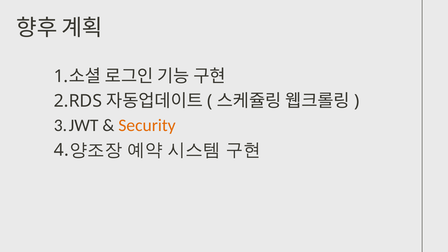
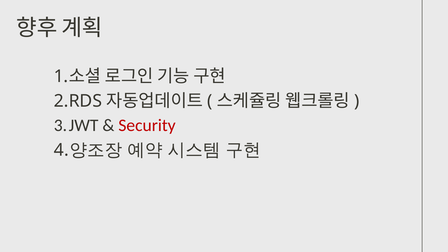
Security colour: orange -> red
